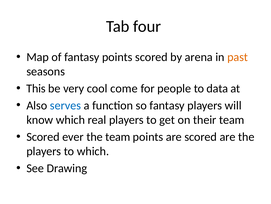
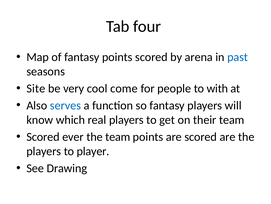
past colour: orange -> blue
This: This -> Site
data: data -> with
to which: which -> player
